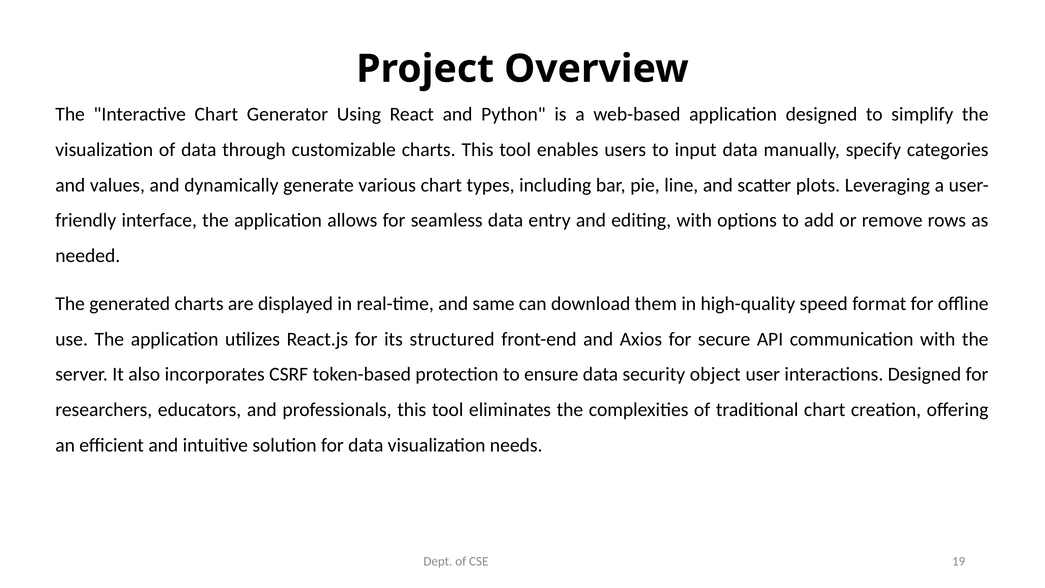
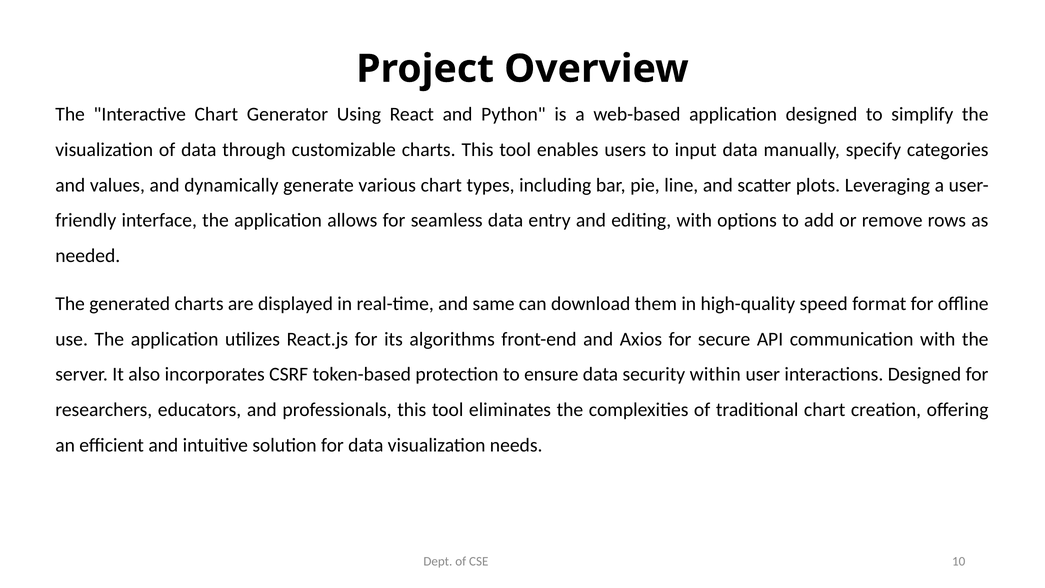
structured: structured -> algorithms
object: object -> within
19: 19 -> 10
